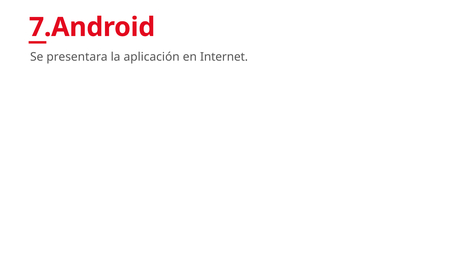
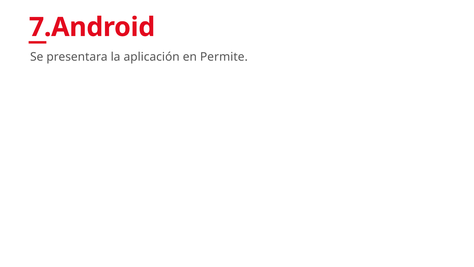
Internet: Internet -> Permite
